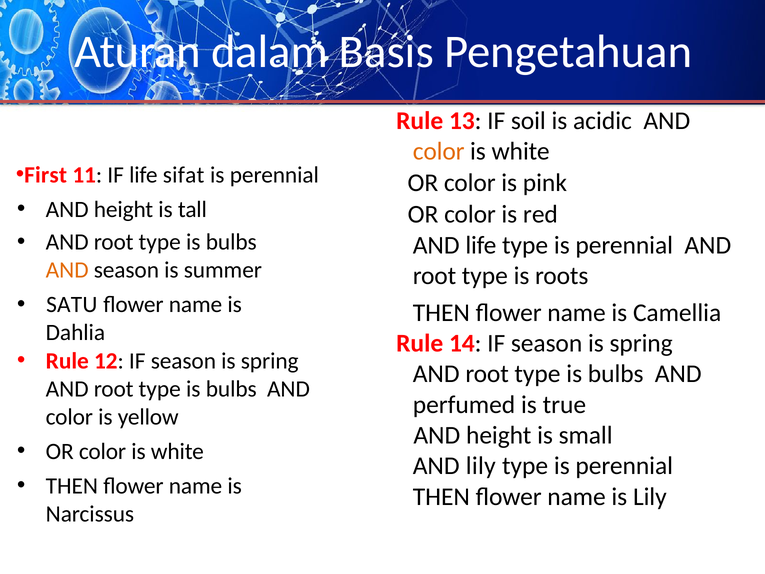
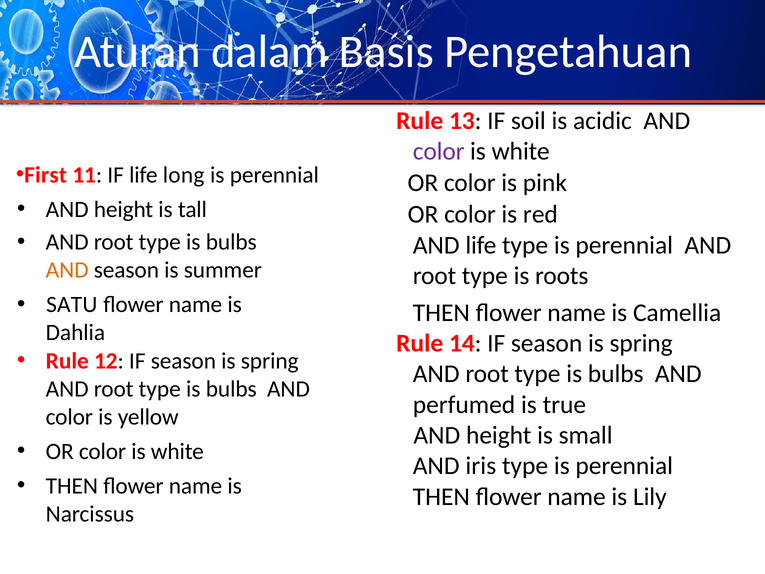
color at (439, 151) colour: orange -> purple
sifat: sifat -> long
AND lily: lily -> iris
